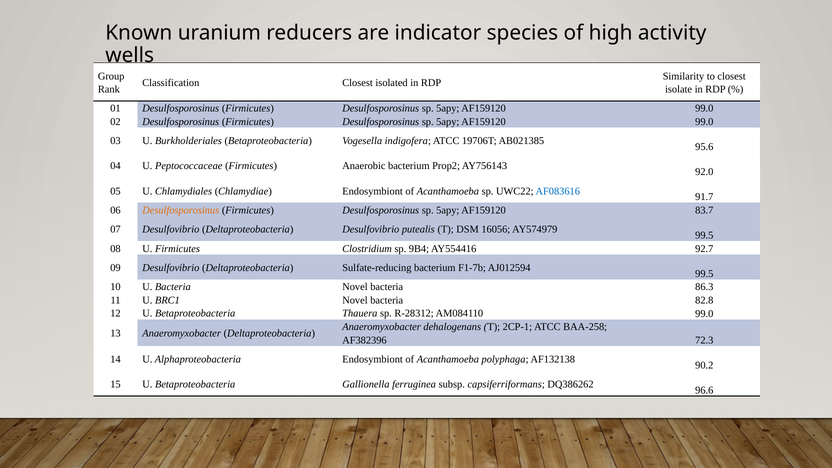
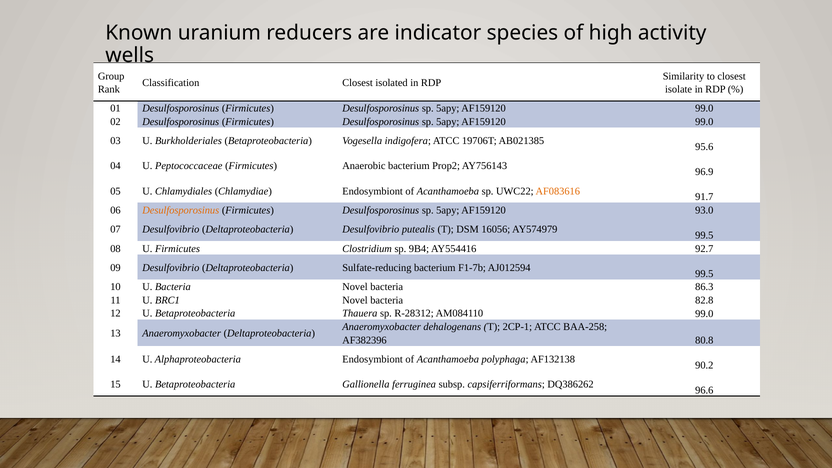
92.0: 92.0 -> 96.9
AF083616 colour: blue -> orange
83.7: 83.7 -> 93.0
72.3: 72.3 -> 80.8
